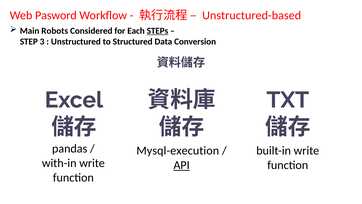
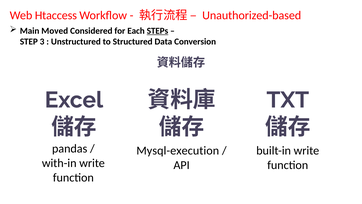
Pasword: Pasword -> Htaccess
Unstructured-based: Unstructured-based -> Unauthorized-based
Robots: Robots -> Moved
API underline: present -> none
